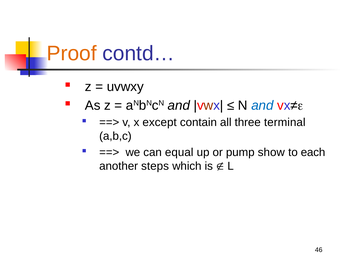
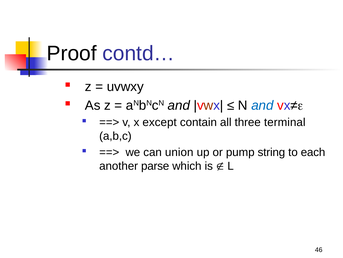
Proof colour: orange -> black
equal: equal -> union
show: show -> string
steps: steps -> parse
